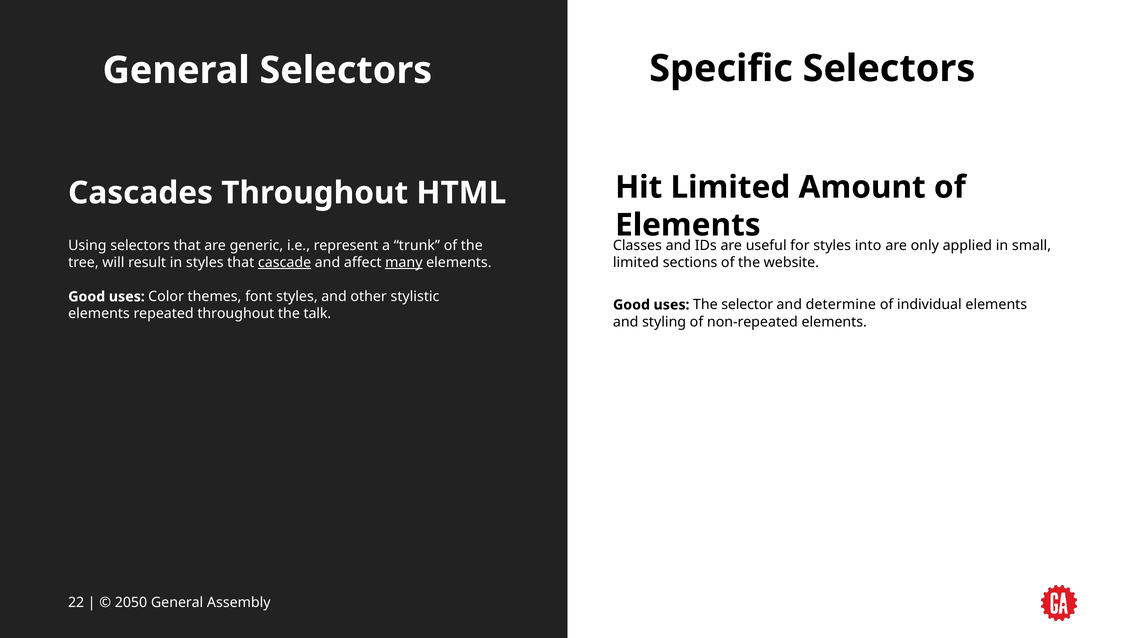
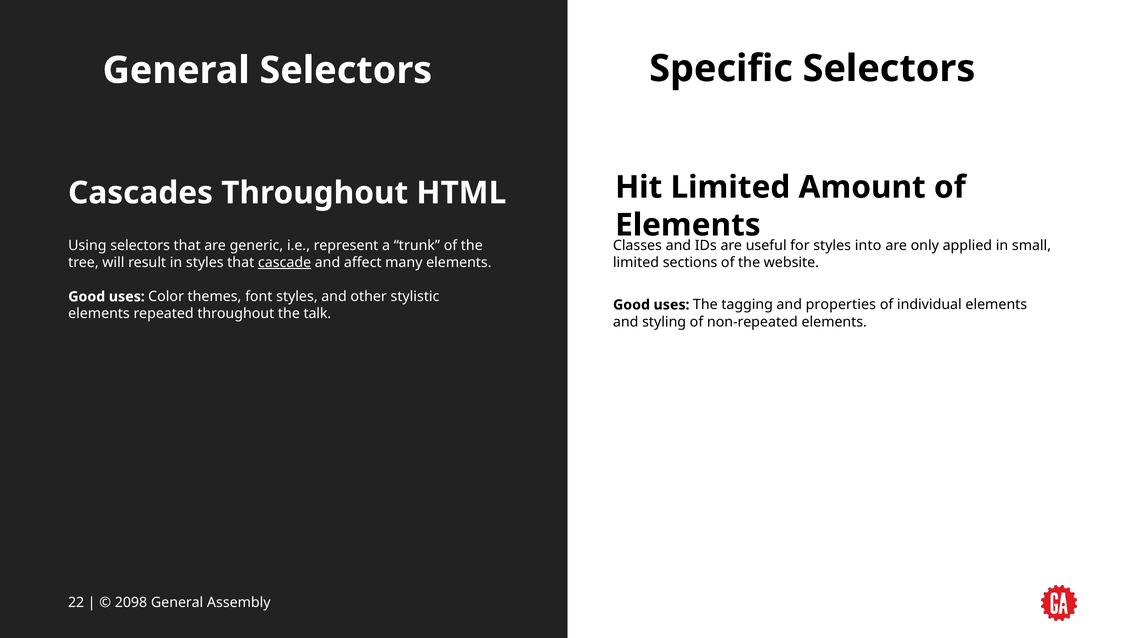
many underline: present -> none
selector: selector -> tagging
determine: determine -> properties
2050: 2050 -> 2098
